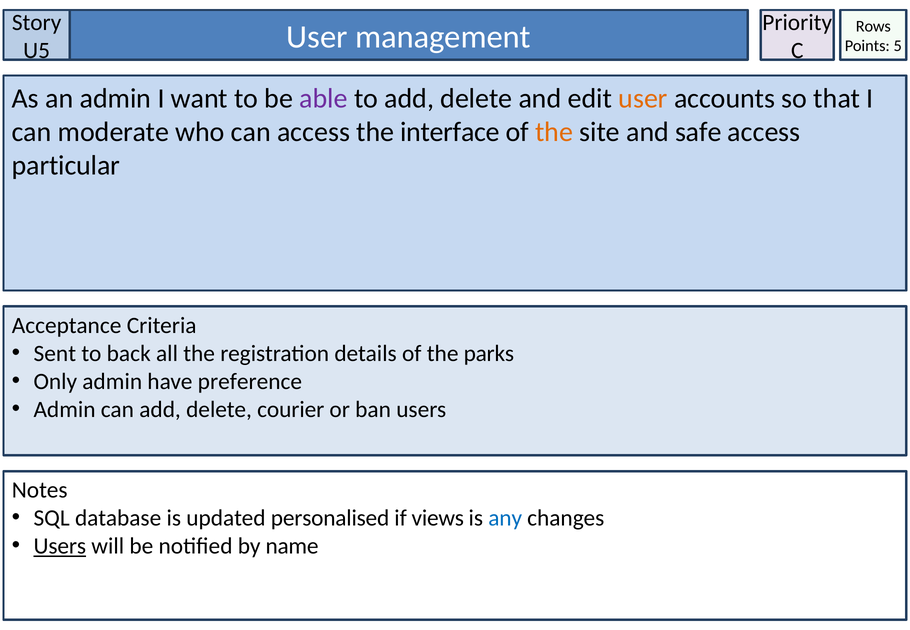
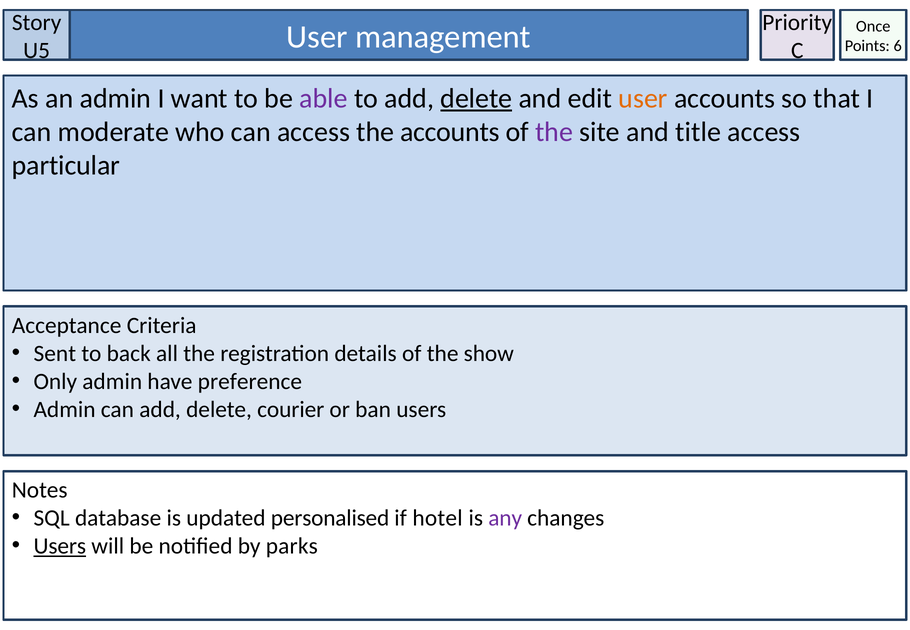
Rows: Rows -> Once
5: 5 -> 6
delete at (476, 98) underline: none -> present
the interface: interface -> accounts
the at (554, 132) colour: orange -> purple
safe: safe -> title
parks: parks -> show
views: views -> hotel
any colour: blue -> purple
name: name -> parks
